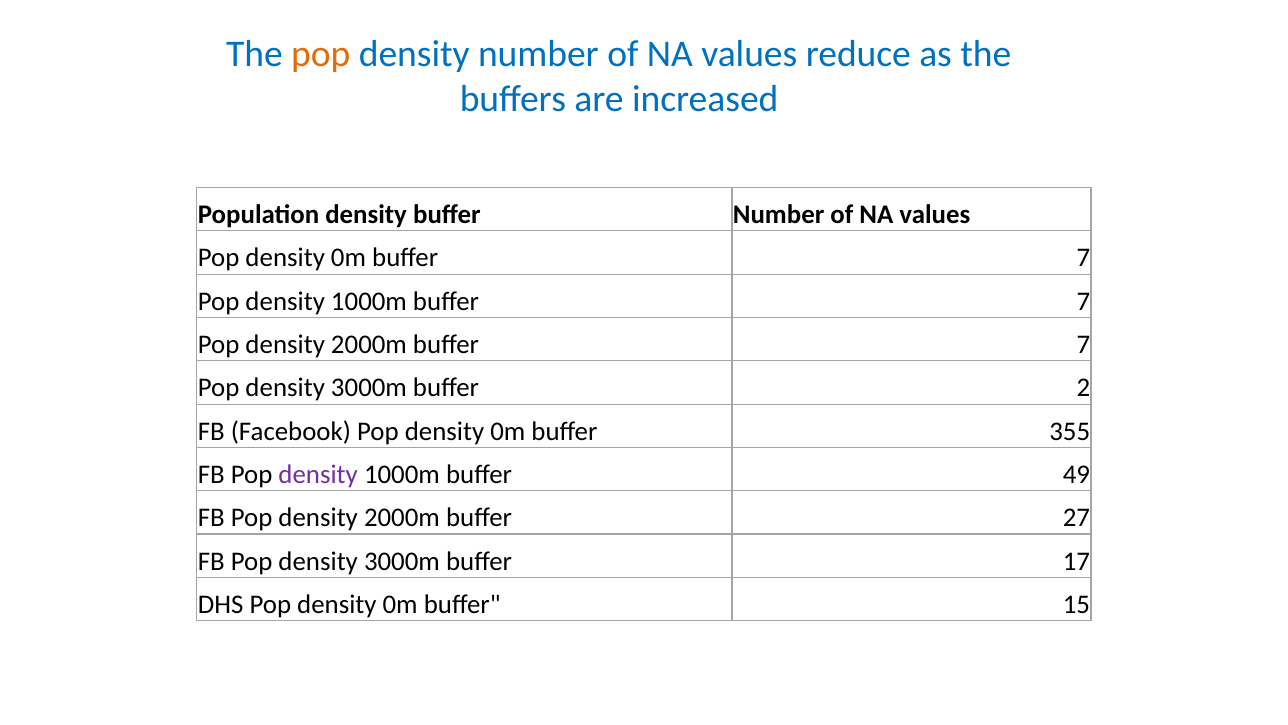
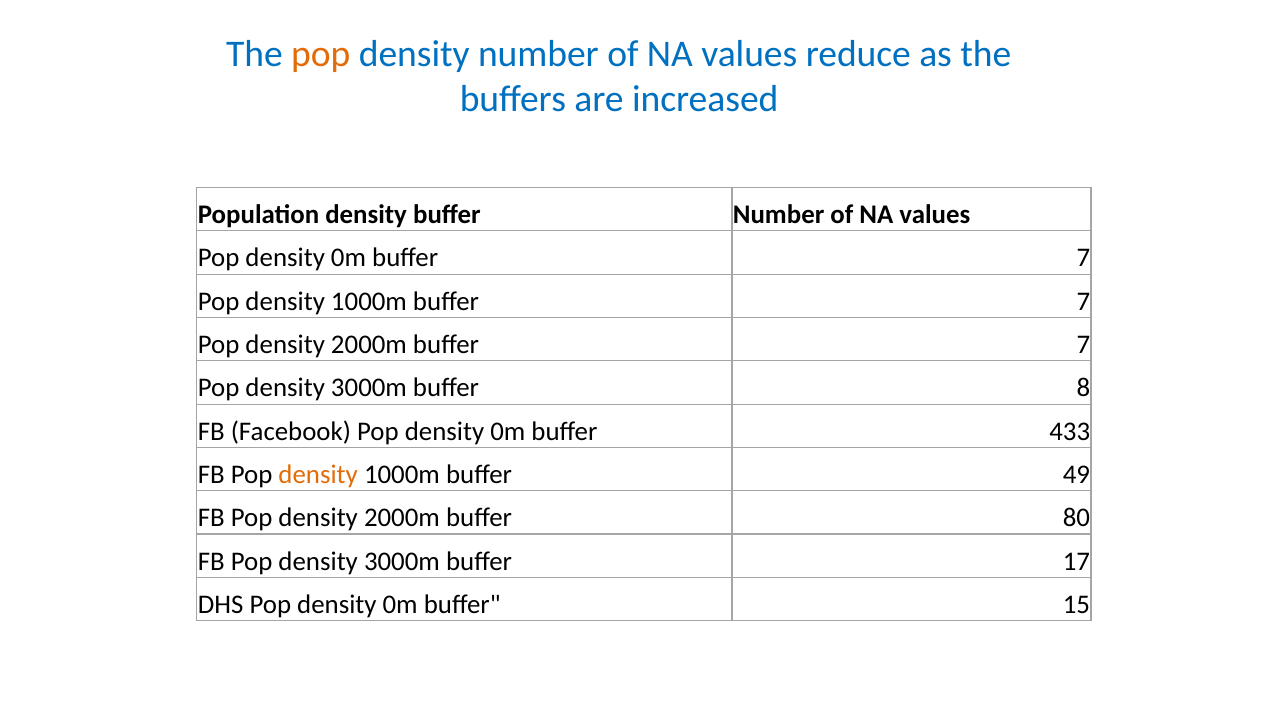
2: 2 -> 8
355: 355 -> 433
density at (318, 474) colour: purple -> orange
27: 27 -> 80
